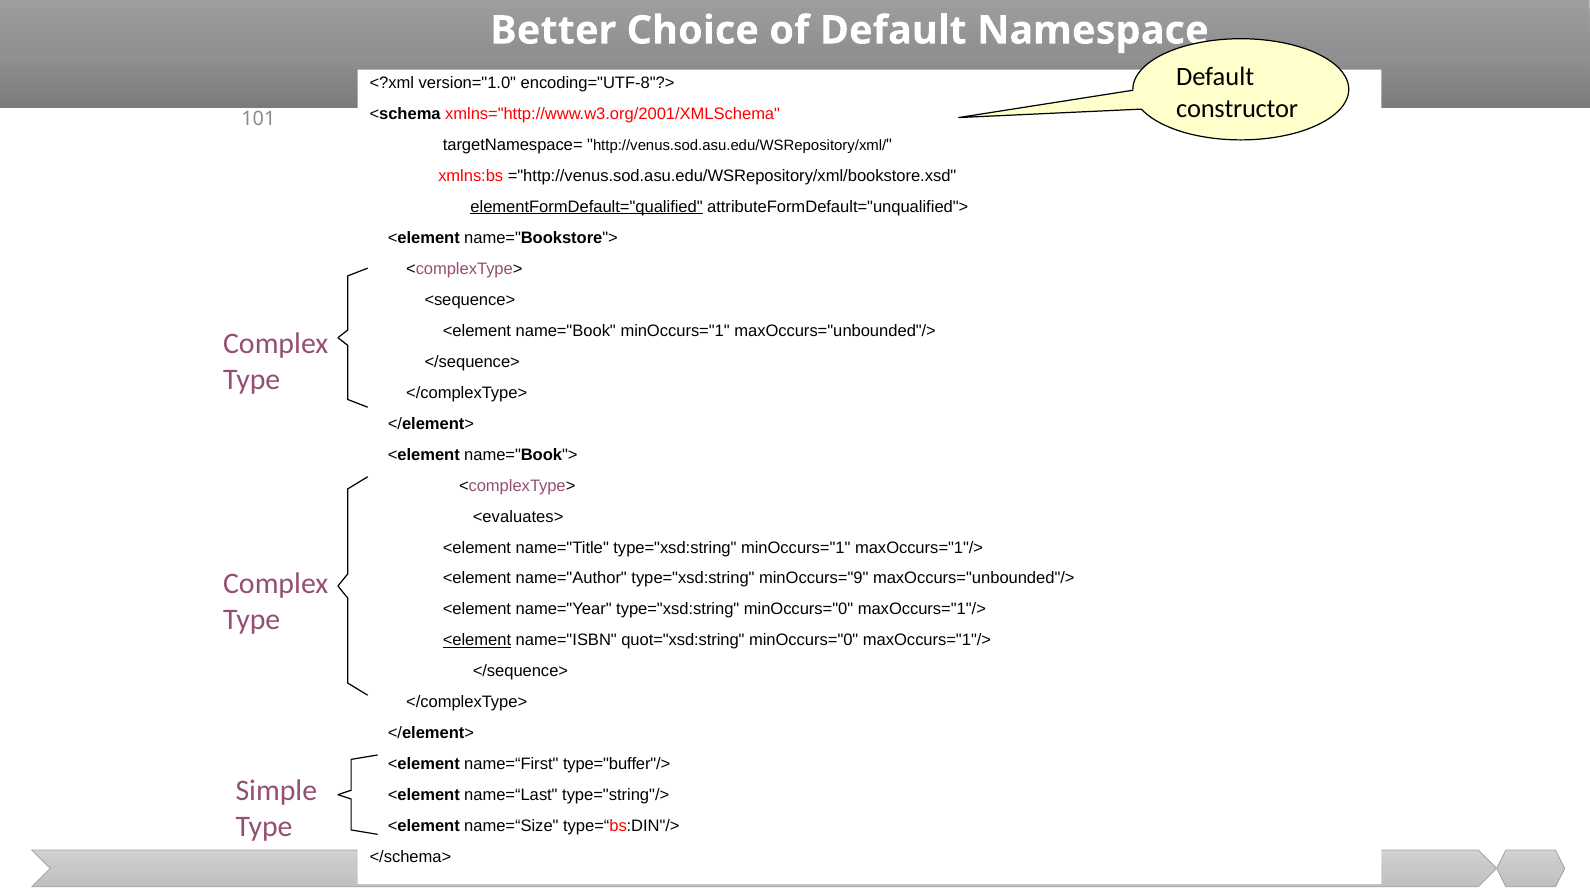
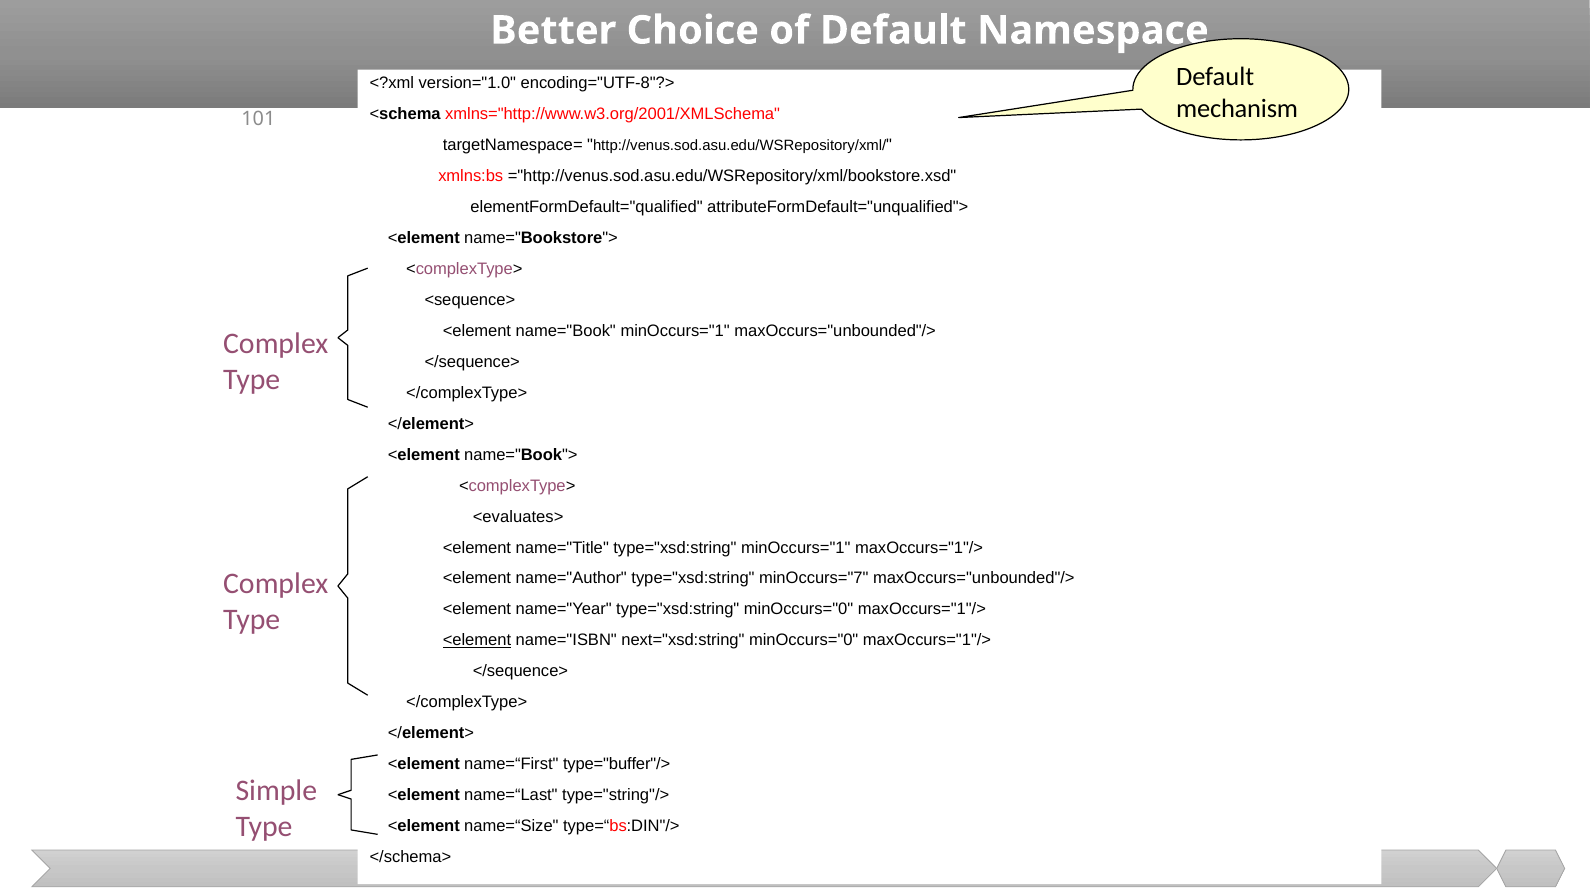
constructor: constructor -> mechanism
elementFormDefault="qualified underline: present -> none
minOccurs="9: minOccurs="9 -> minOccurs="7
quot="xsd:string: quot="xsd:string -> next="xsd:string
